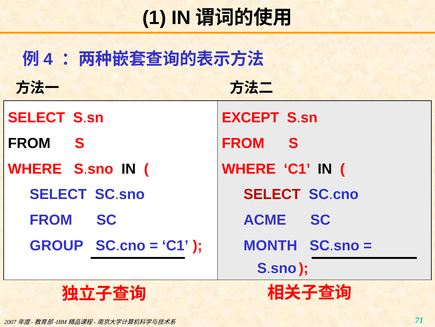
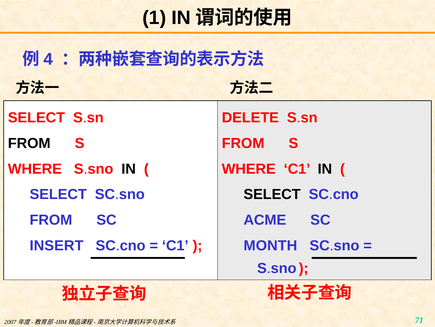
EXCEPT: EXCEPT -> DELETE
SELECT at (272, 194) colour: red -> black
GROUP: GROUP -> INSERT
